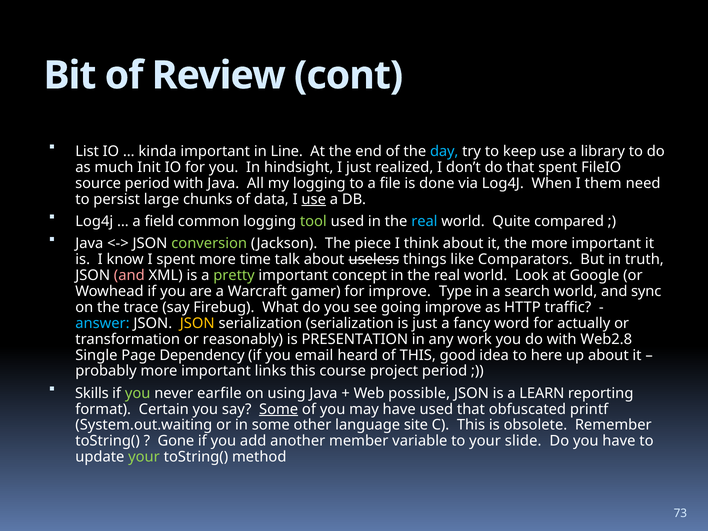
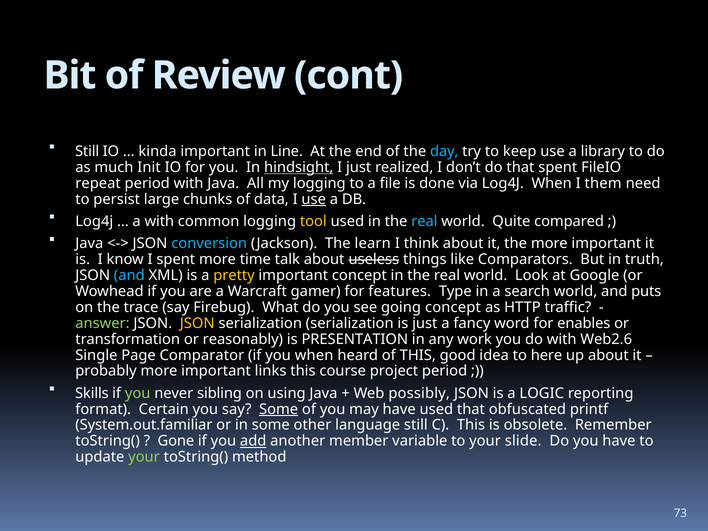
List at (87, 151): List -> Still
hindsight underline: none -> present
source: source -> repeat
a field: field -> with
tool colour: light green -> yellow
conversion colour: light green -> light blue
piece: piece -> learn
and at (129, 275) colour: pink -> light blue
pretty colour: light green -> yellow
for improve: improve -> features
sync: sync -> puts
going improve: improve -> concept
answer colour: light blue -> light green
actually: actually -> enables
Web2.8: Web2.8 -> Web2.6
Dependency: Dependency -> Comparator
you email: email -> when
earfile: earfile -> sibling
possible: possible -> possibly
LEARN: LEARN -> LOGIC
System.out.waiting: System.out.waiting -> System.out.familiar
language site: site -> still
add underline: none -> present
